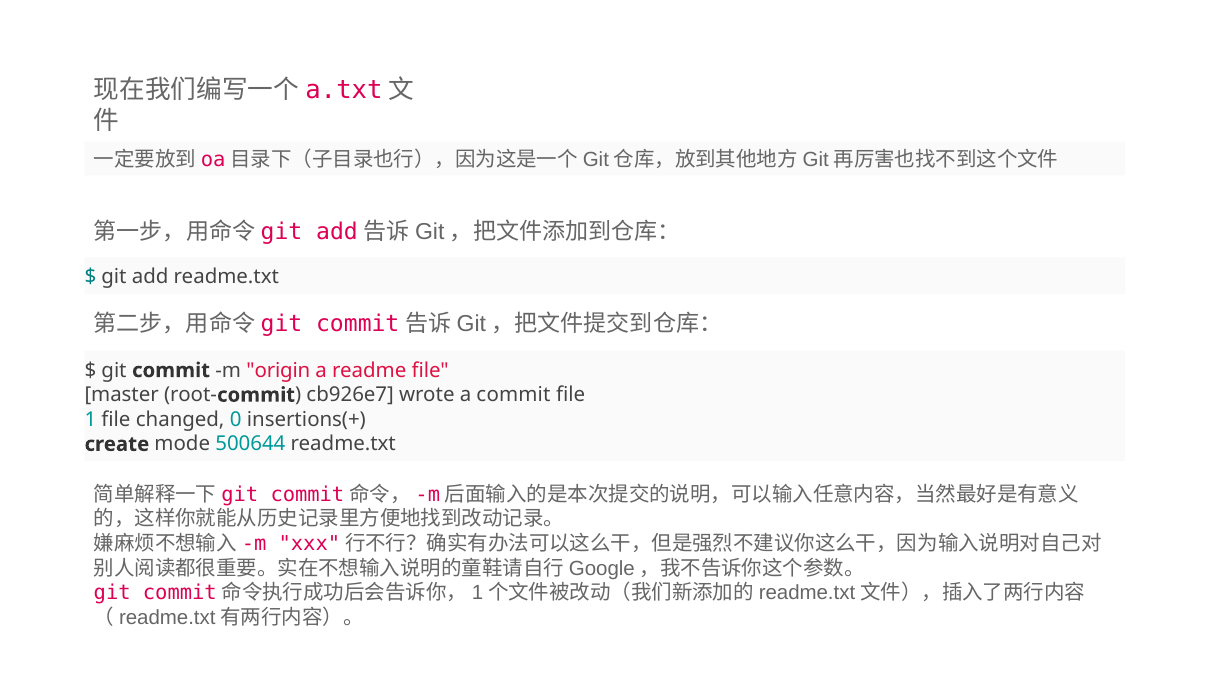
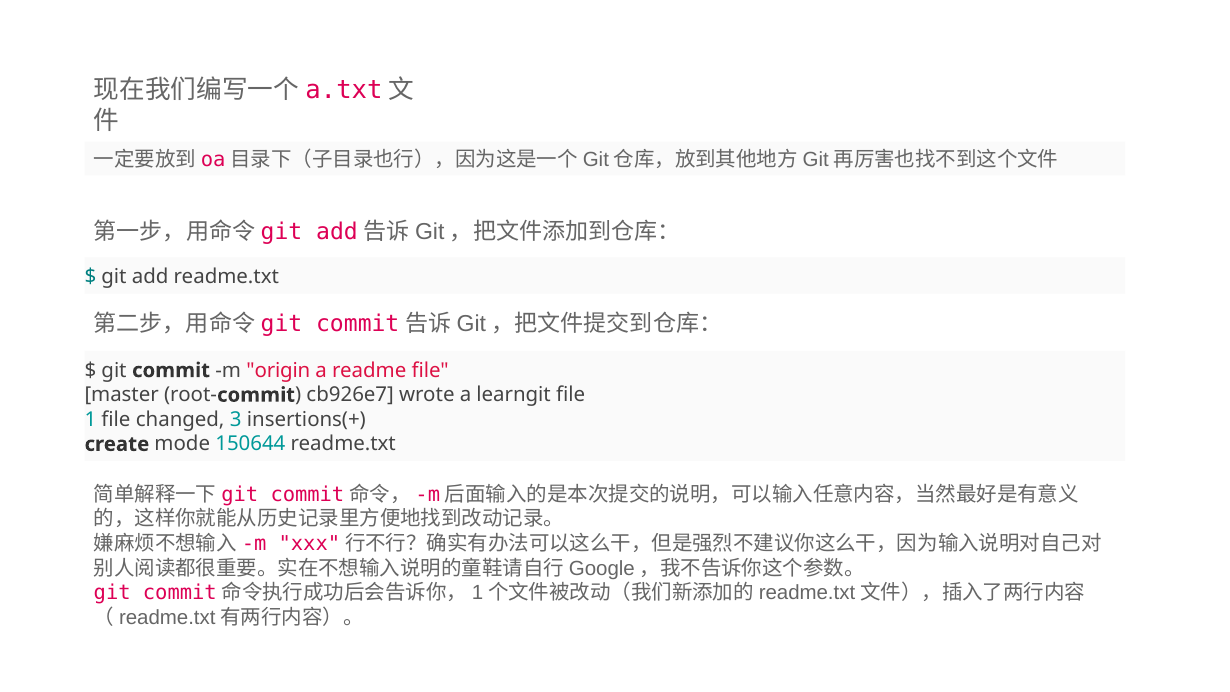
a commit: commit -> learngit
0: 0 -> 3
500644: 500644 -> 150644
